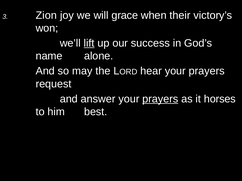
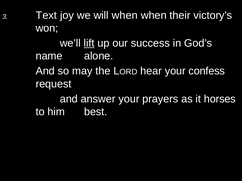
Zion: Zion -> Text
will grace: grace -> when
hear your prayers: prayers -> confess
prayers at (160, 99) underline: present -> none
